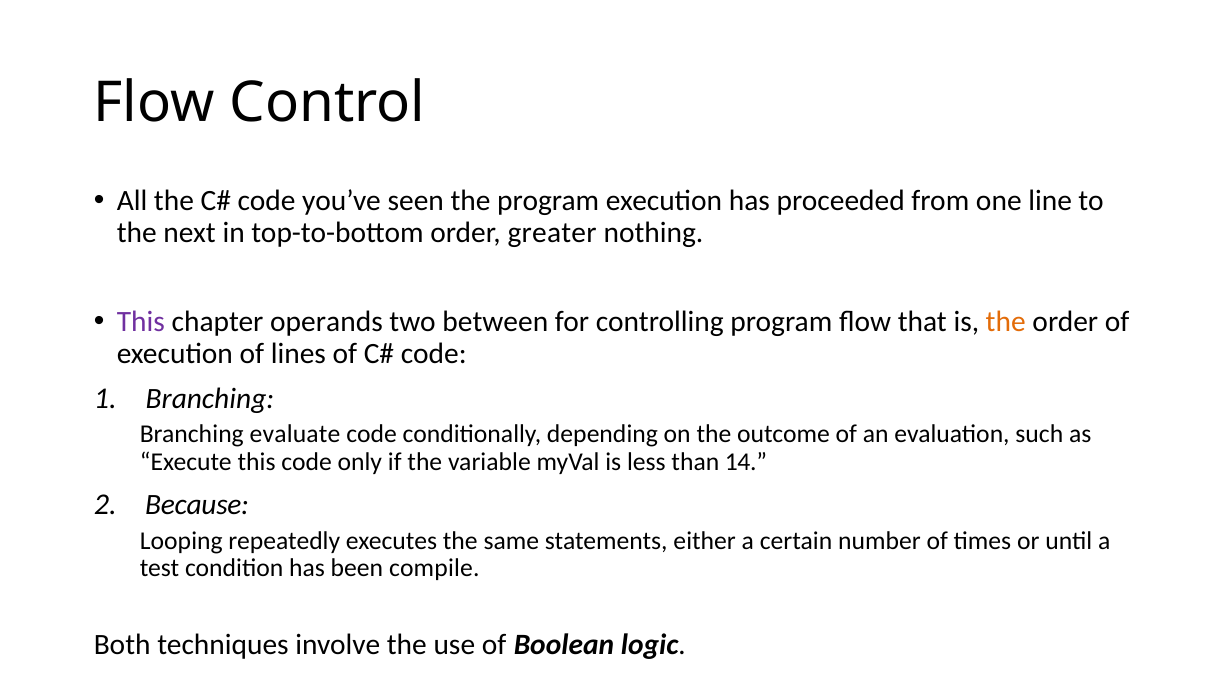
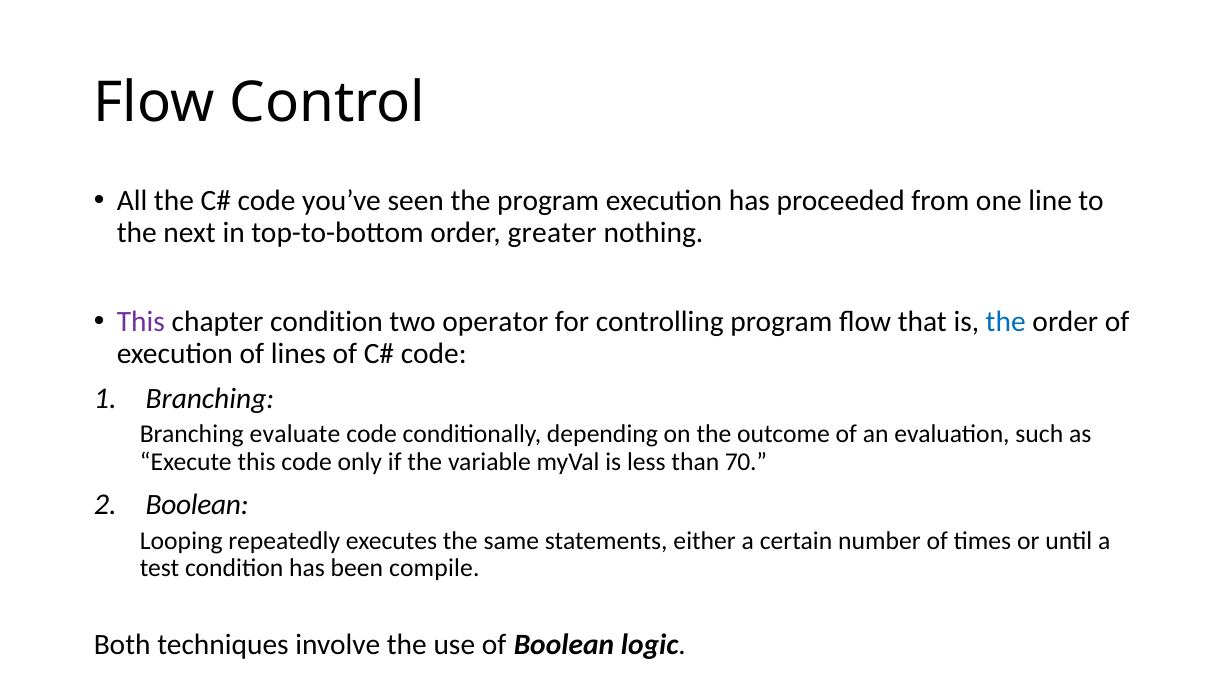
chapter operands: operands -> condition
between: between -> operator
the at (1006, 322) colour: orange -> blue
14: 14 -> 70
Because at (197, 505): Because -> Boolean
